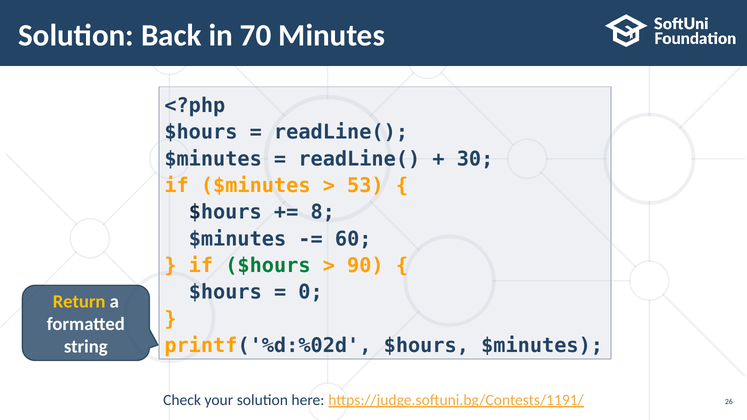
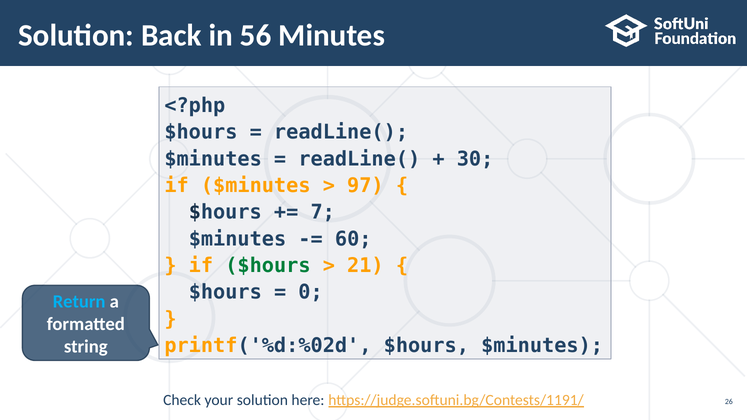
70: 70 -> 56
53: 53 -> 97
8: 8 -> 7
90: 90 -> 21
Return colour: yellow -> light blue
